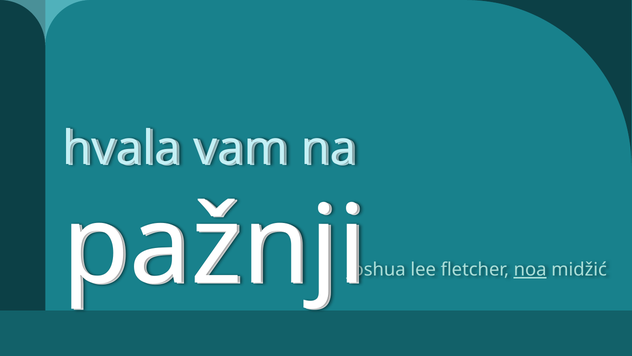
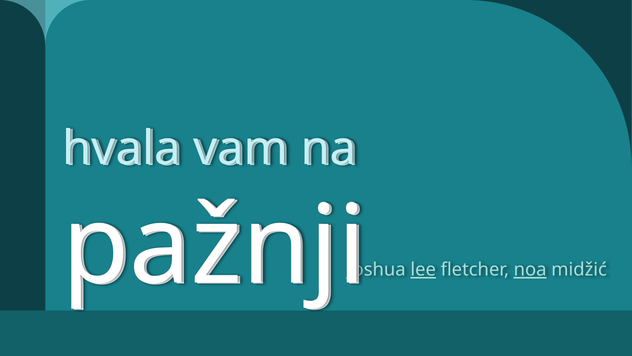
lee underline: none -> present
